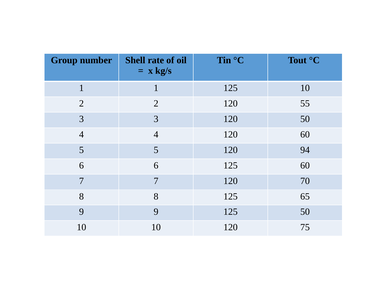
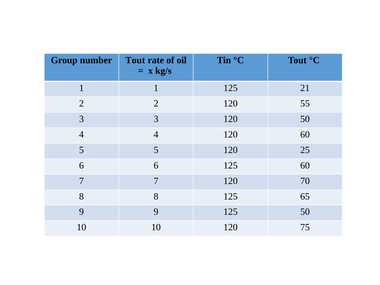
number Shell: Shell -> Tout
125 10: 10 -> 21
94: 94 -> 25
